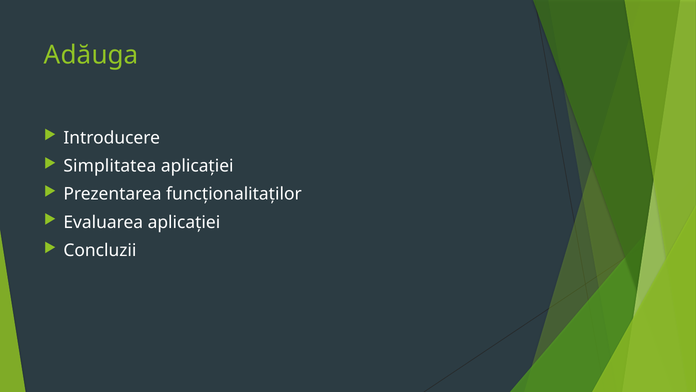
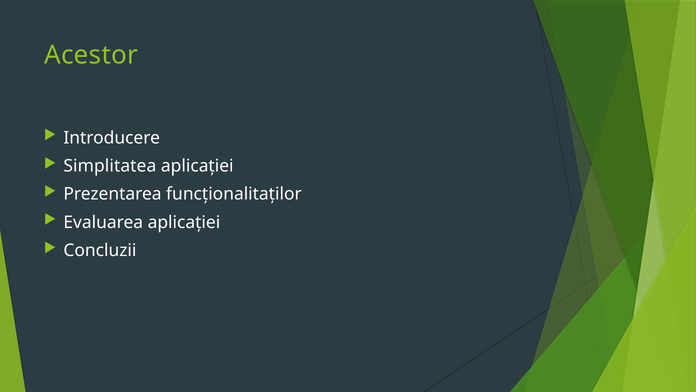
Adăuga: Adăuga -> Acestor
